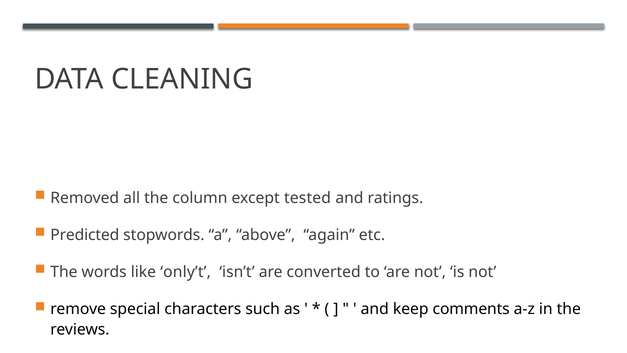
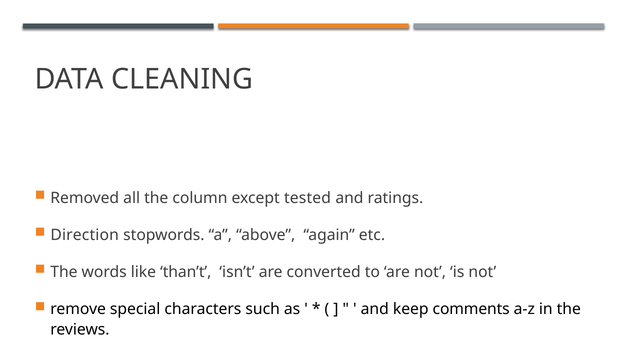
Predicted: Predicted -> Direction
only’t: only’t -> than’t
